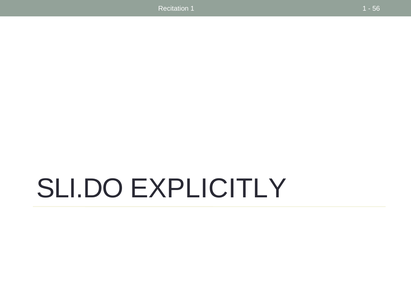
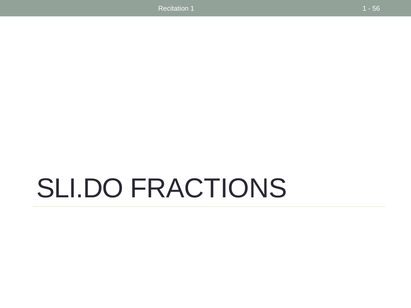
EXPLICITLY: EXPLICITLY -> FRACTIONS
